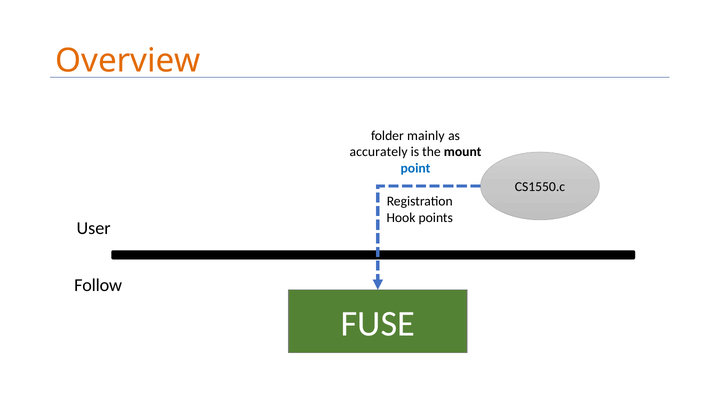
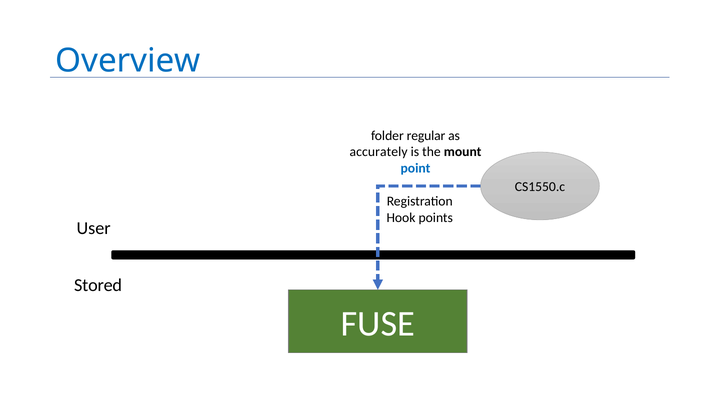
Overview colour: orange -> blue
mainly: mainly -> regular
Follow: Follow -> Stored
